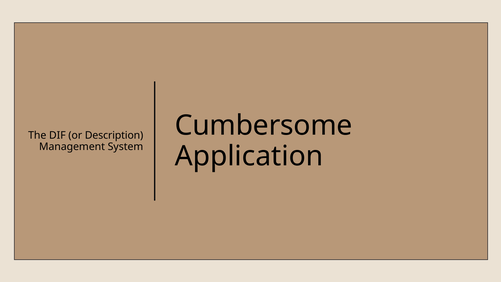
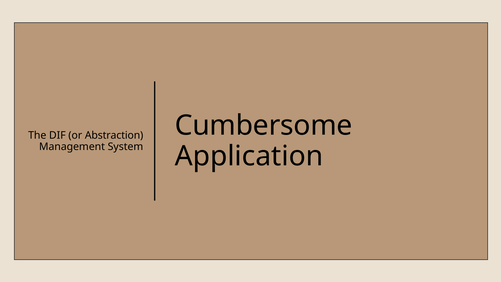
Description: Description -> Abstraction
